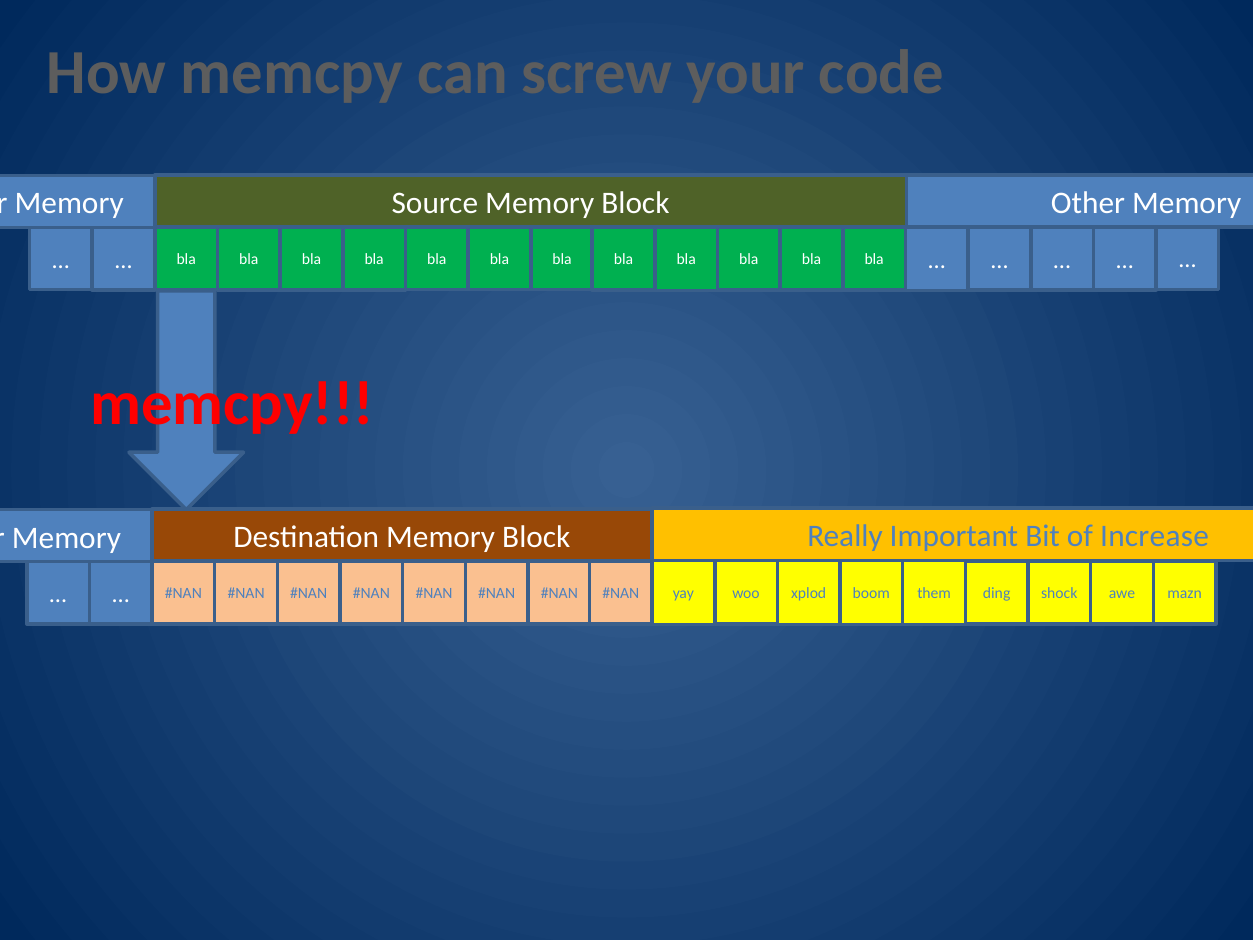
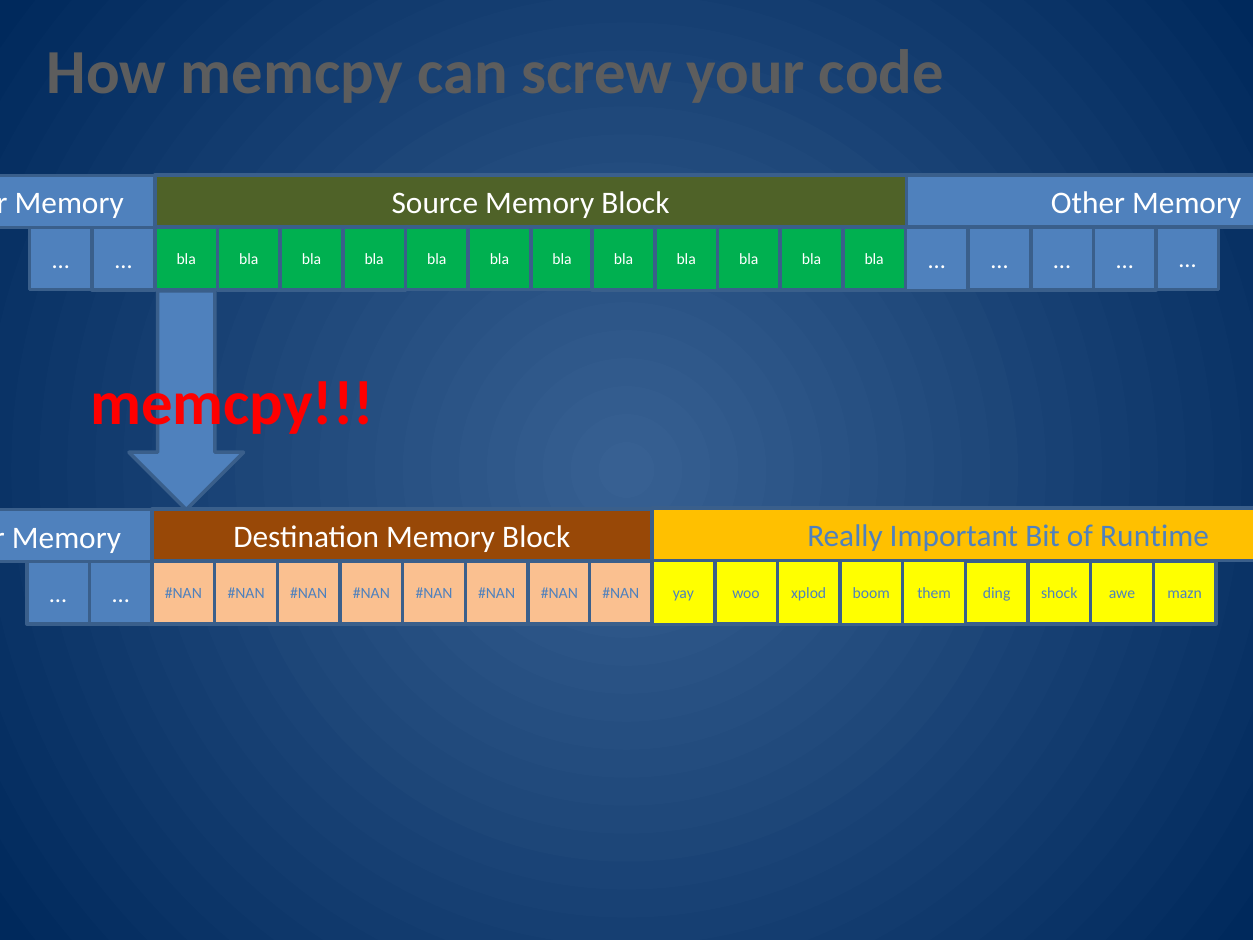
Increase: Increase -> Runtime
